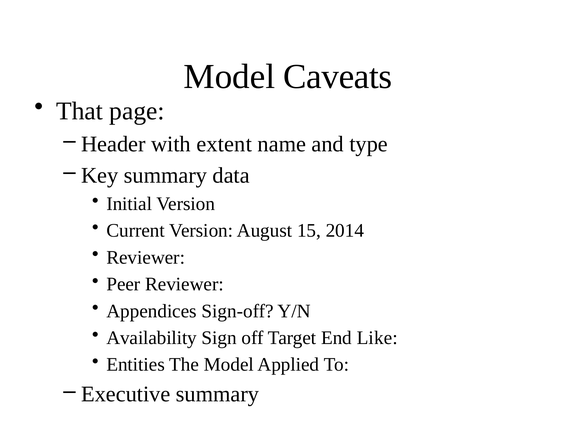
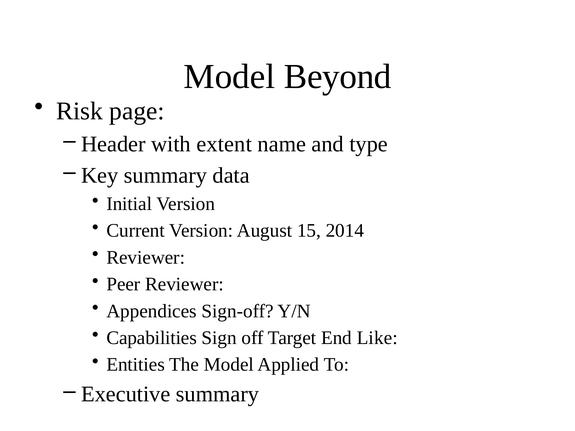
Caveats: Caveats -> Beyond
That: That -> Risk
Availability: Availability -> Capabilities
